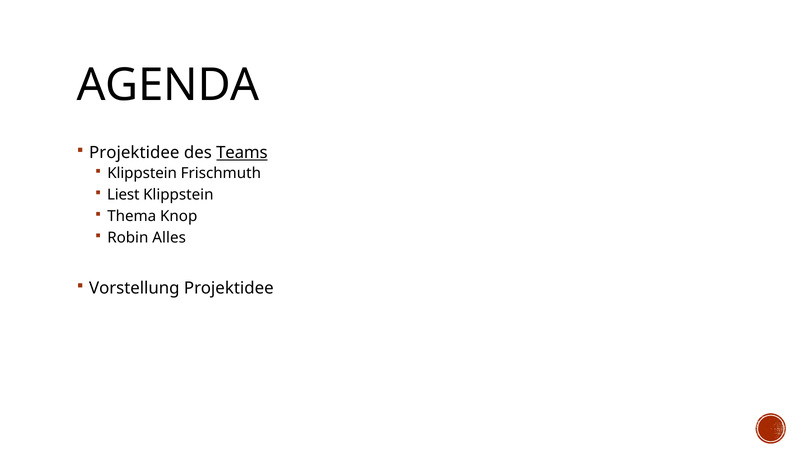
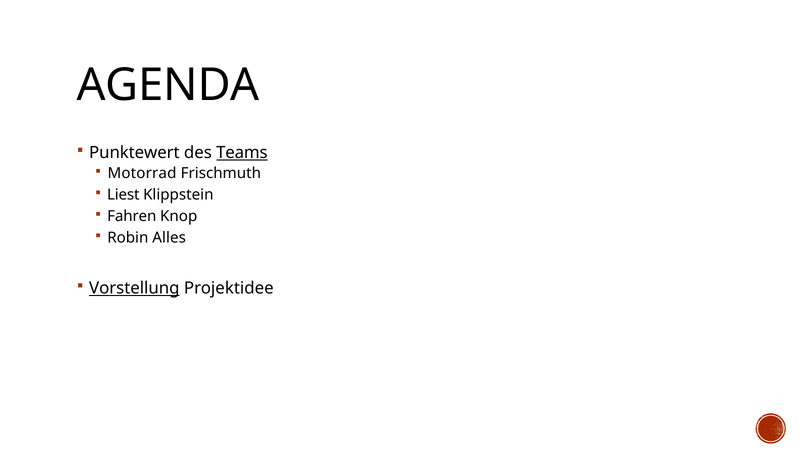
Projektidee at (134, 153): Projektidee -> Punktewert
Klippstein at (142, 173): Klippstein -> Motorrad
Thema: Thema -> Fahren
Vorstellung underline: none -> present
